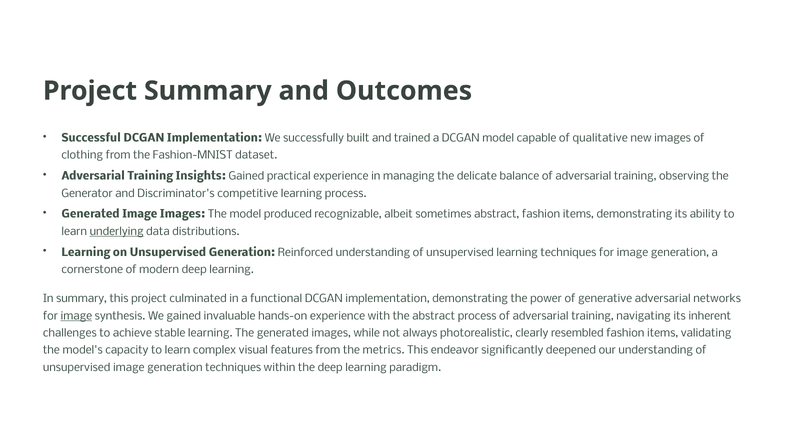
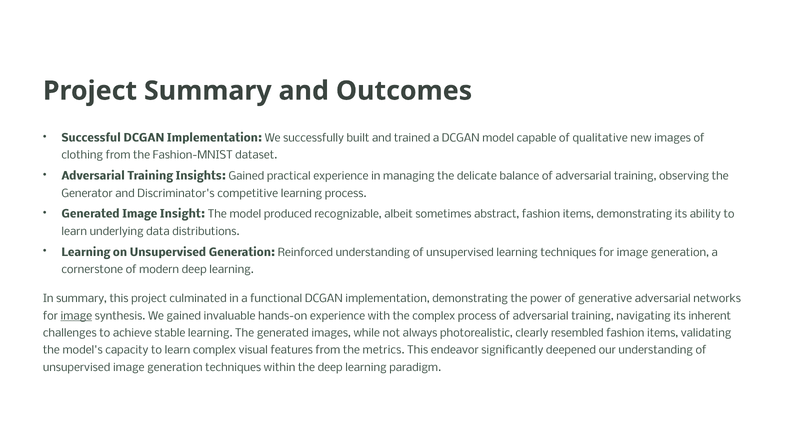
Image Images: Images -> Insight
underlying underline: present -> none
the abstract: abstract -> complex
